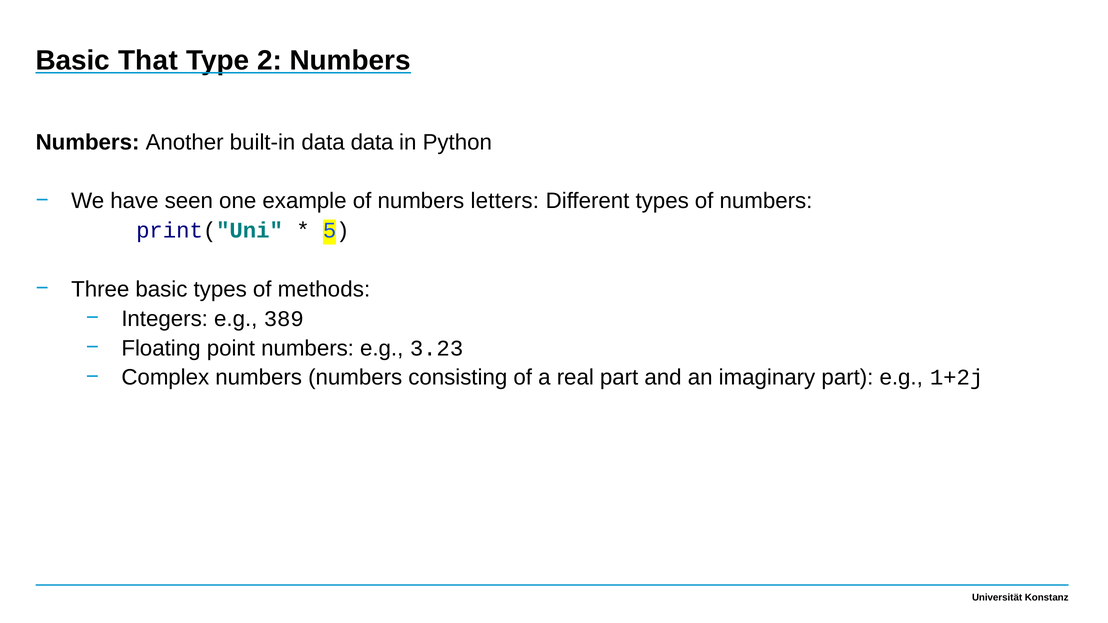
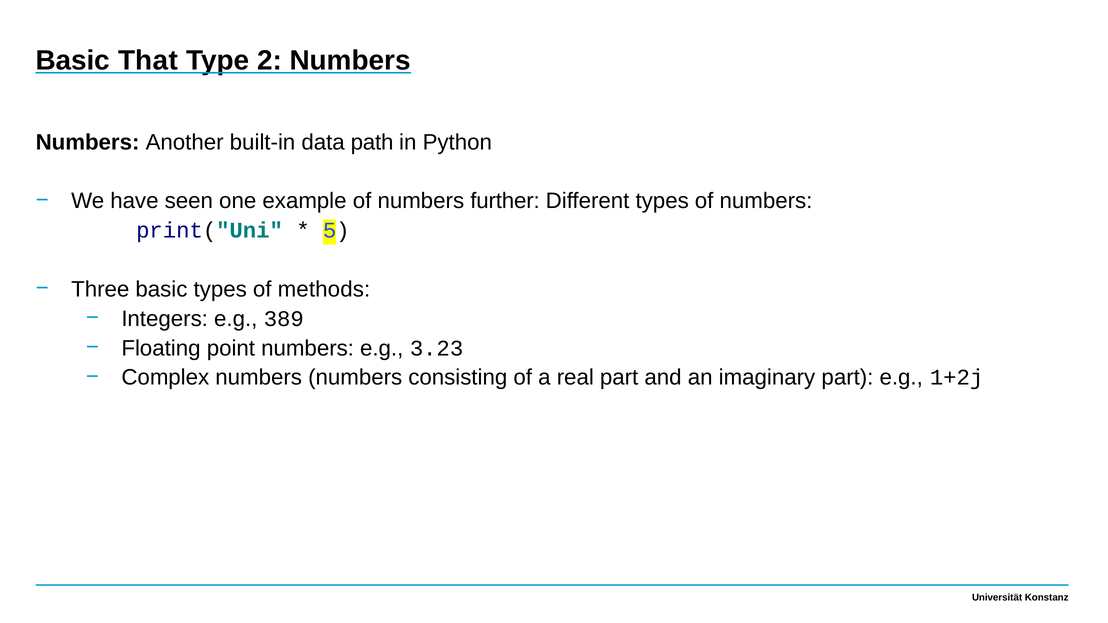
data data: data -> path
letters: letters -> further
